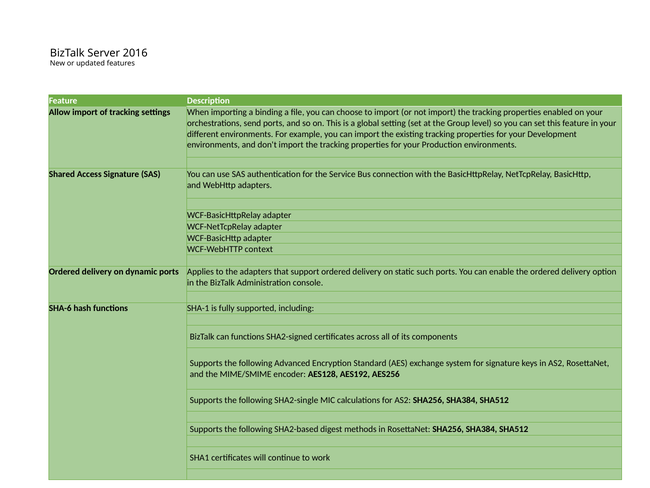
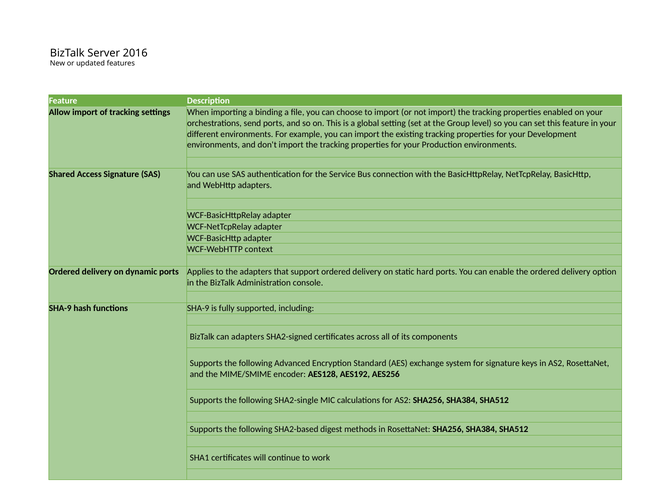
such: such -> hard
SHA-6 at (60, 308): SHA-6 -> SHA-9
functions SHA-1: SHA-1 -> SHA-9
can functions: functions -> adapters
